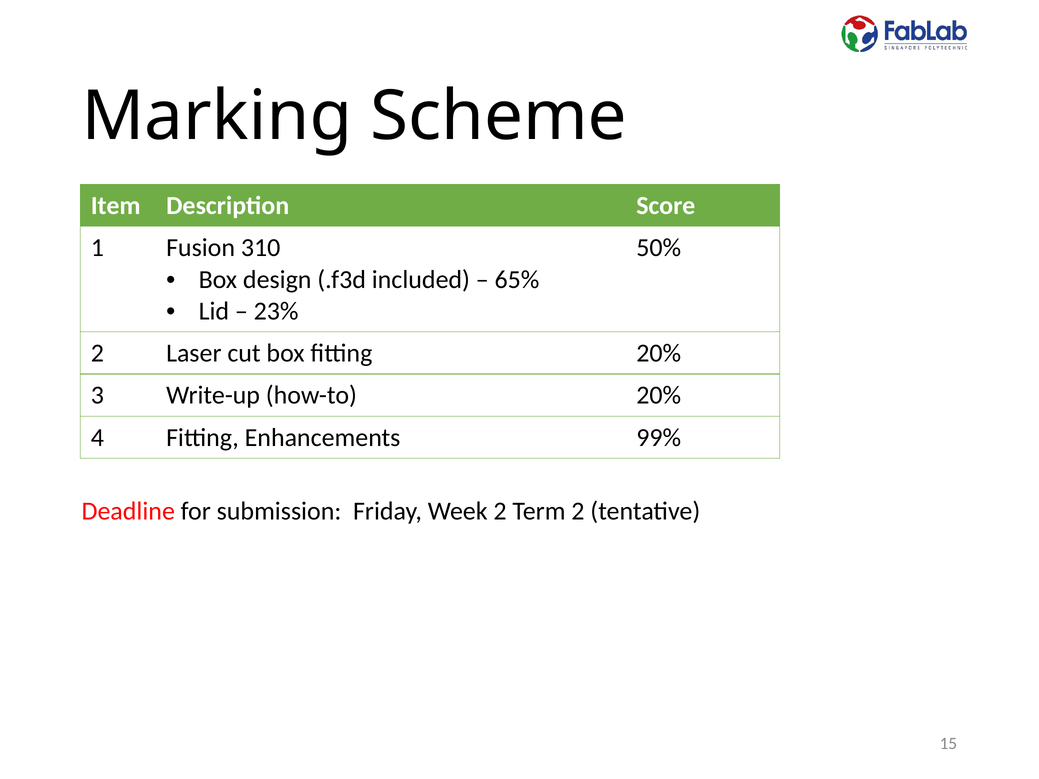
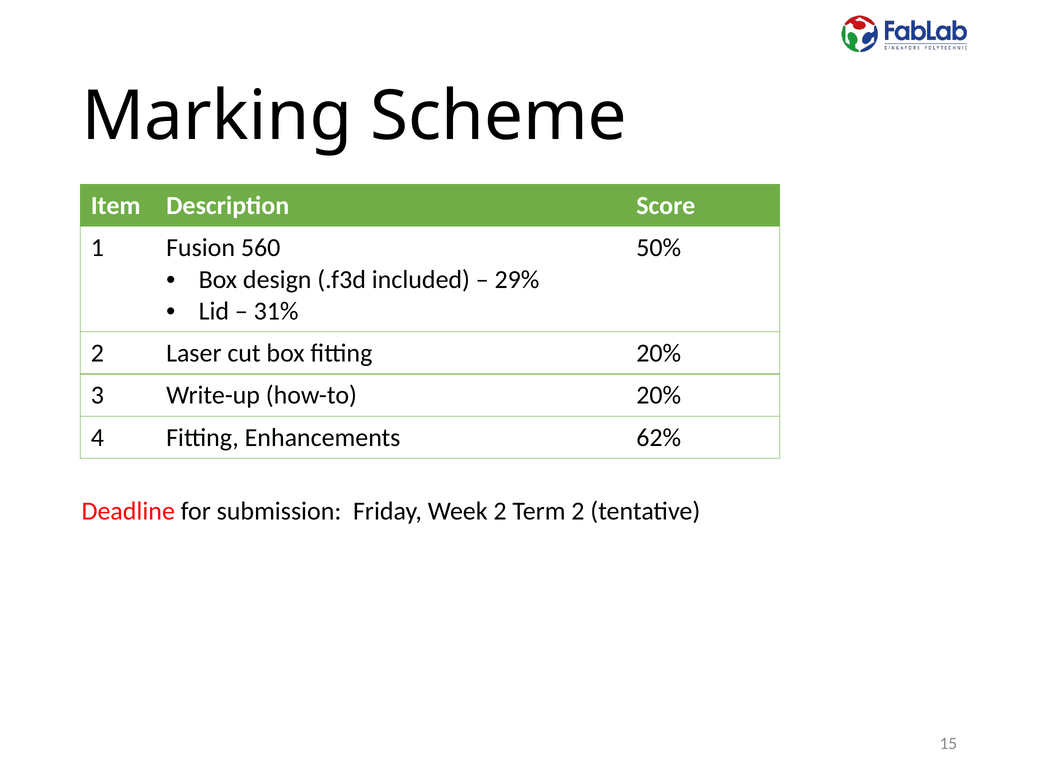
310: 310 -> 560
65%: 65% -> 29%
23%: 23% -> 31%
99%: 99% -> 62%
